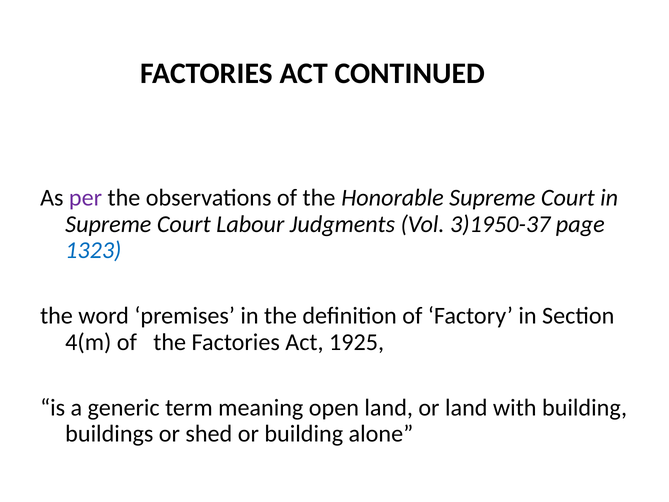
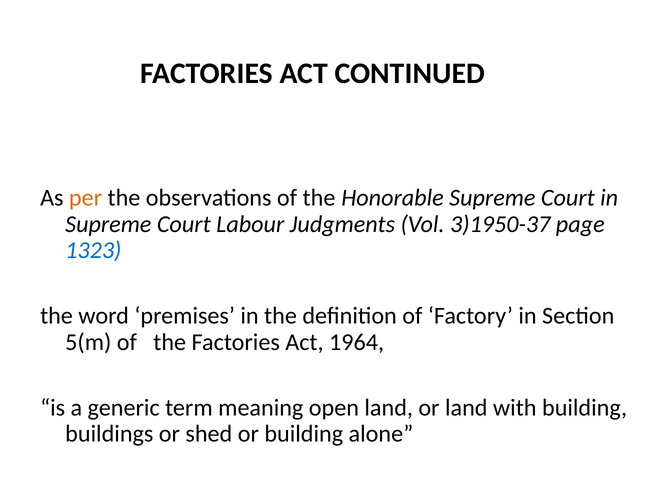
per colour: purple -> orange
4(m: 4(m -> 5(m
1925: 1925 -> 1964
